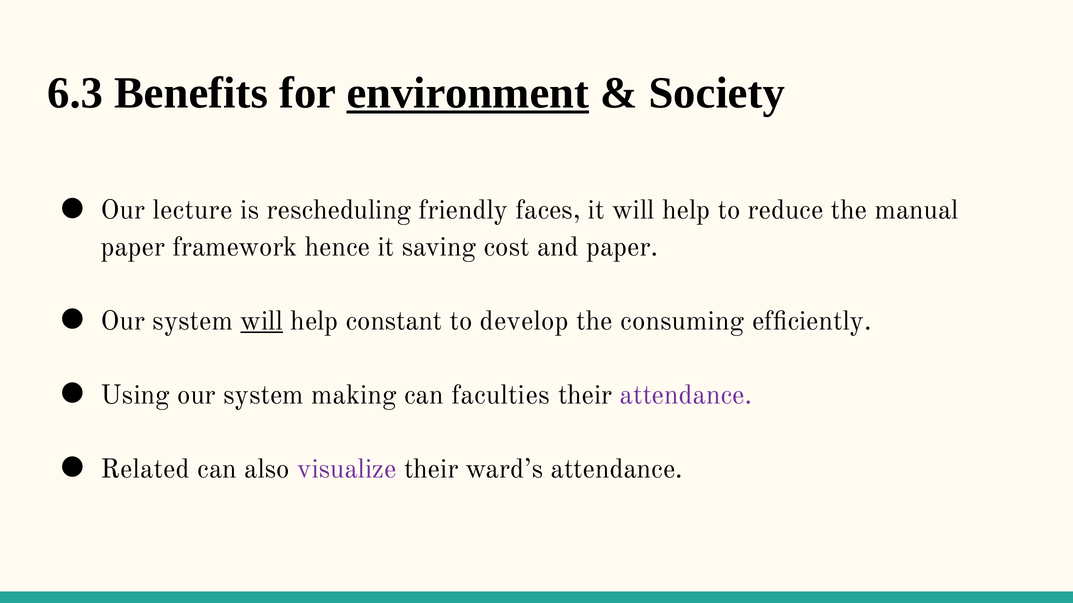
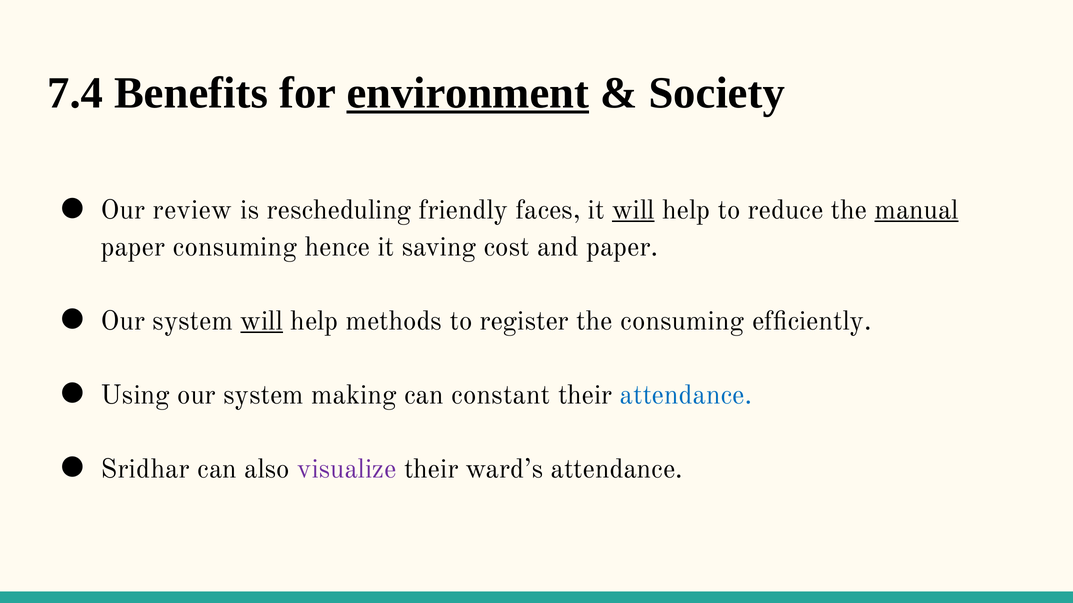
6.3: 6.3 -> 7.4
lecture: lecture -> review
will at (633, 210) underline: none -> present
manual underline: none -> present
paper framework: framework -> consuming
constant: constant -> methods
develop: develop -> register
faculties: faculties -> constant
attendance at (686, 395) colour: purple -> blue
Related: Related -> Sridhar
